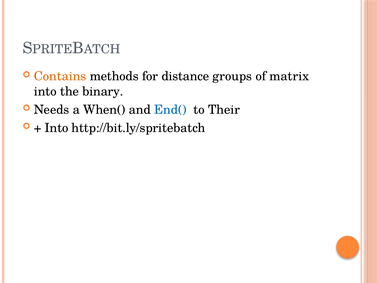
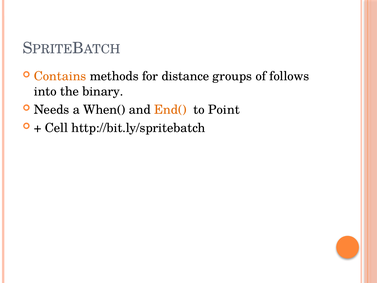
matrix: matrix -> follows
End( colour: blue -> orange
Their: Their -> Point
Into at (57, 128): Into -> Cell
